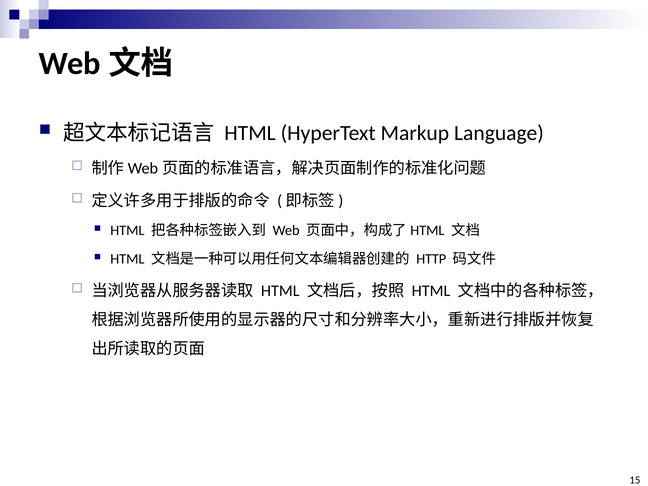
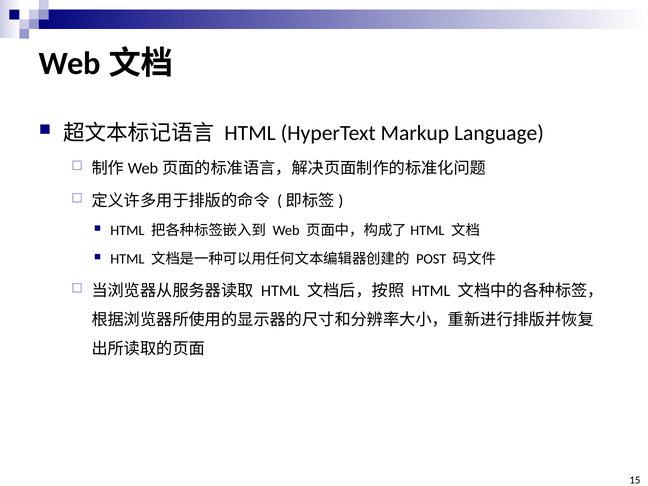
HTTP: HTTP -> POST
